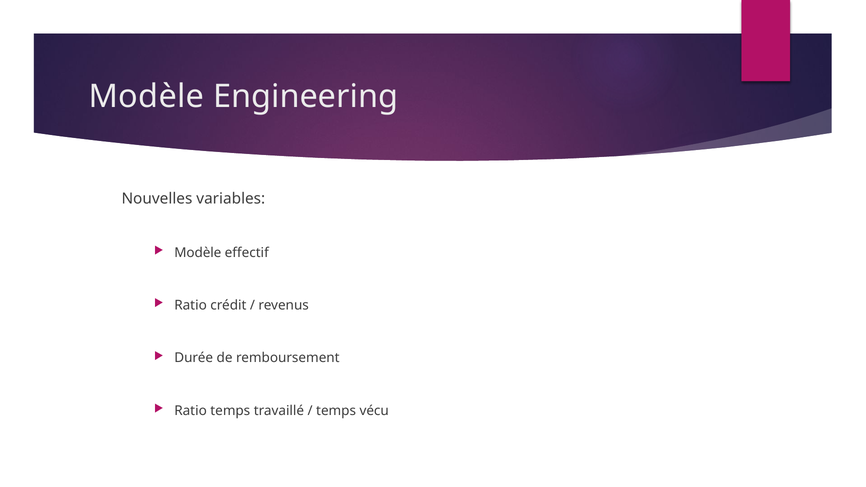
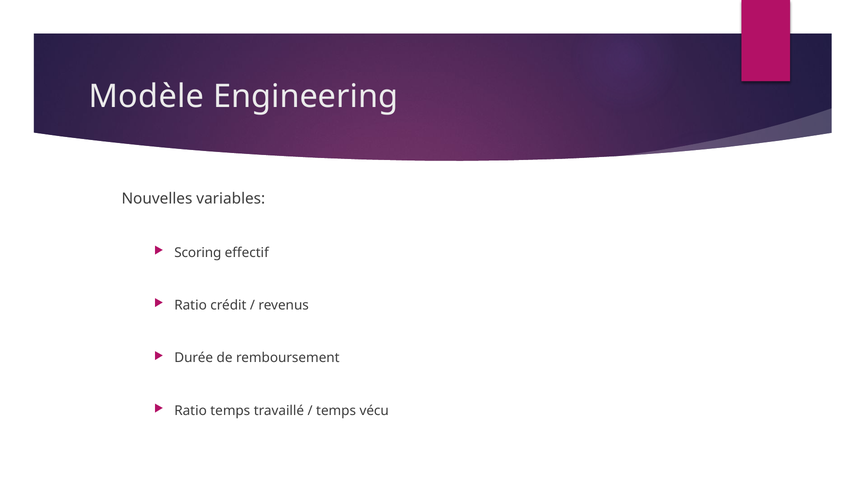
Modèle at (198, 253): Modèle -> Scoring
